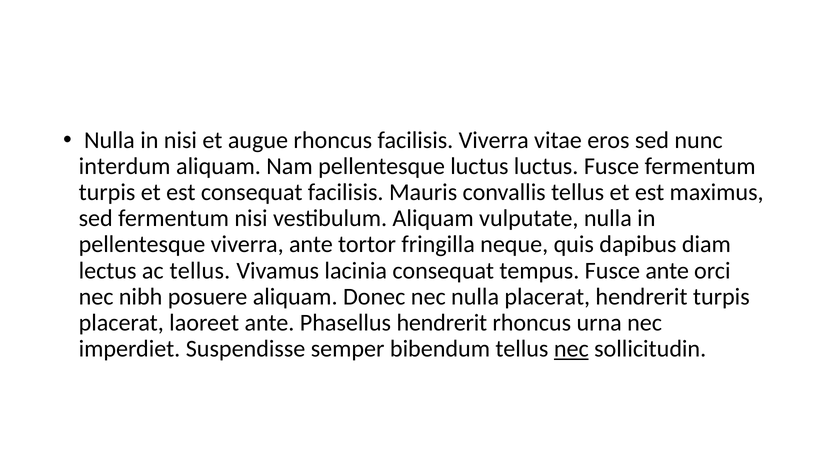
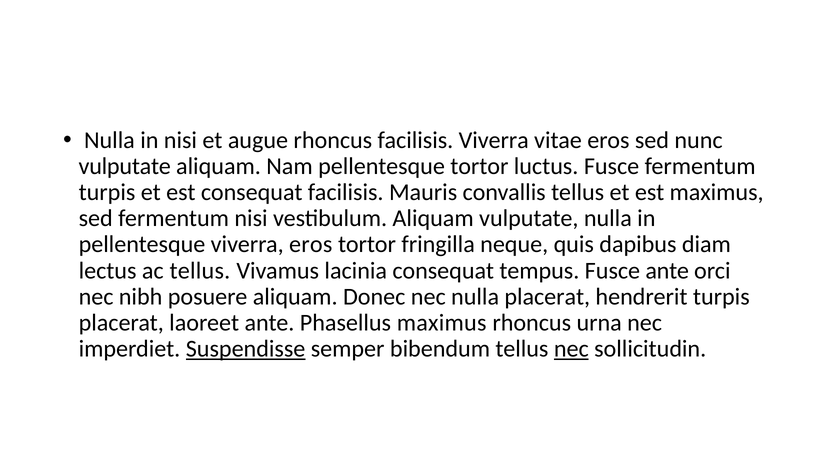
interdum at (125, 166): interdum -> vulputate
pellentesque luctus: luctus -> tortor
viverra ante: ante -> eros
Phasellus hendrerit: hendrerit -> maximus
Suspendisse underline: none -> present
